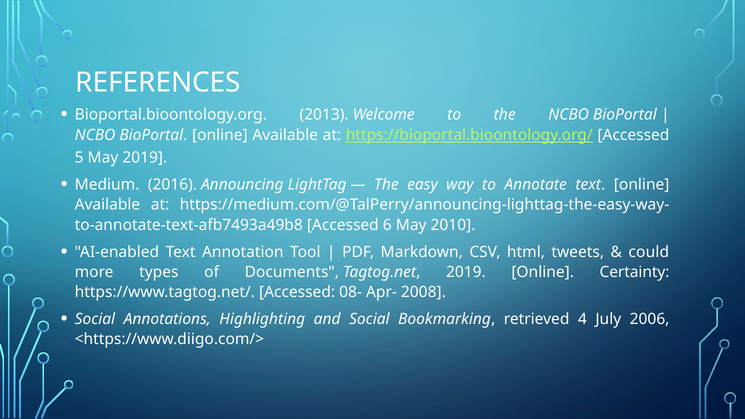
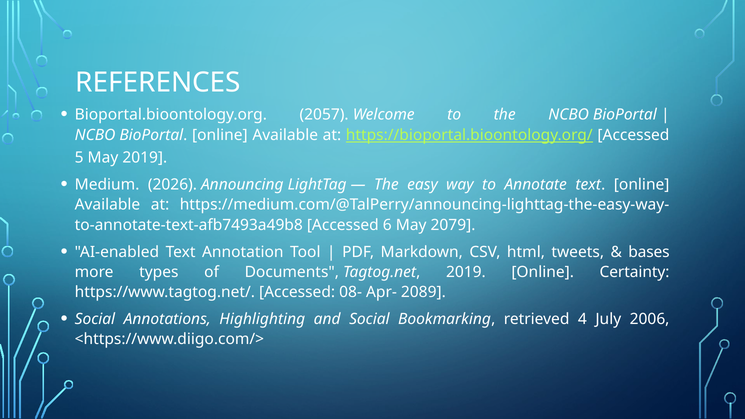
2013: 2013 -> 2057
2016: 2016 -> 2026
2010: 2010 -> 2079
could: could -> bases
2008: 2008 -> 2089
